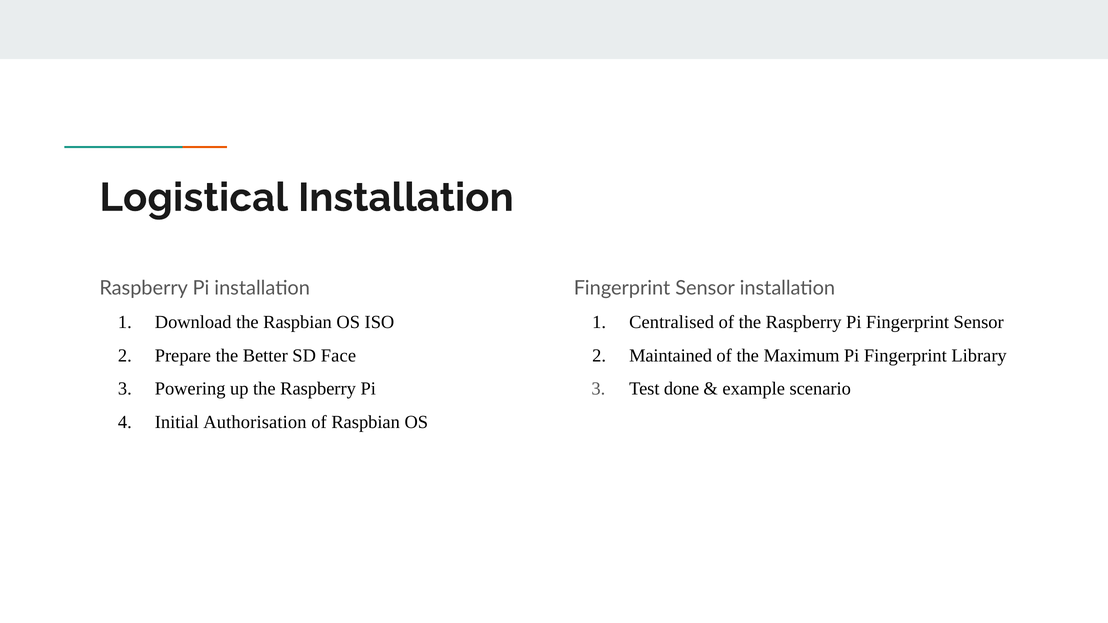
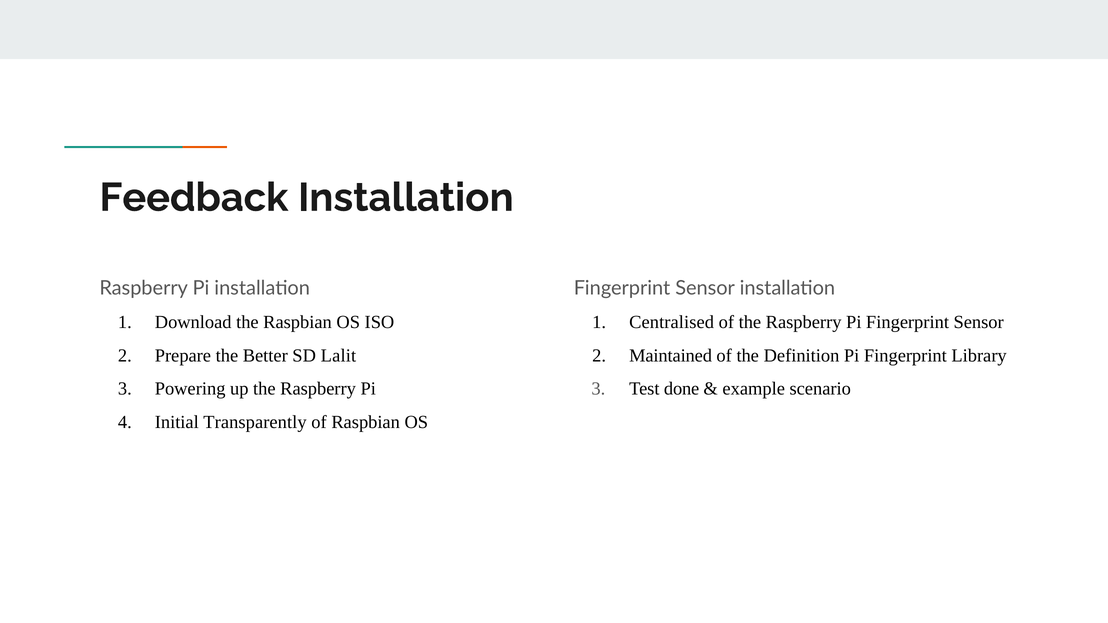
Logistical: Logistical -> Feedback
Face: Face -> Lalit
Maximum: Maximum -> Definition
Authorisation: Authorisation -> Transparently
